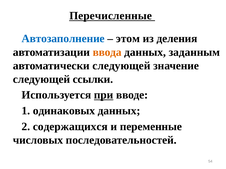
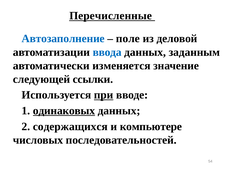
этом: этом -> поле
деления: деления -> деловой
ввода colour: orange -> blue
автоматически следующей: следующей -> изменяется
одинаковых underline: none -> present
переменные: переменные -> компьютере
